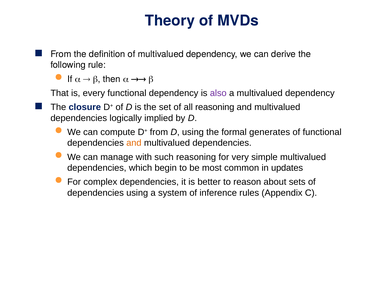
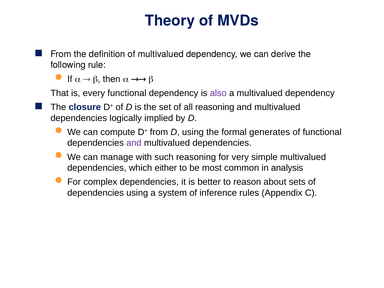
and at (134, 143) colour: orange -> purple
begin: begin -> either
updates: updates -> analysis
